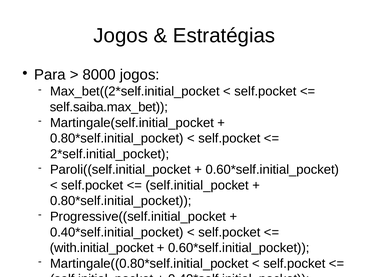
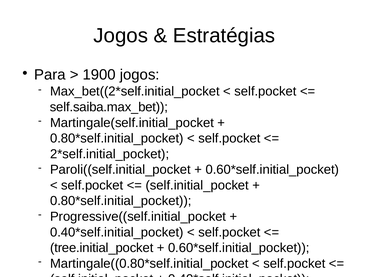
8000: 8000 -> 1900
with.initial_pocket: with.initial_pocket -> tree.initial_pocket
